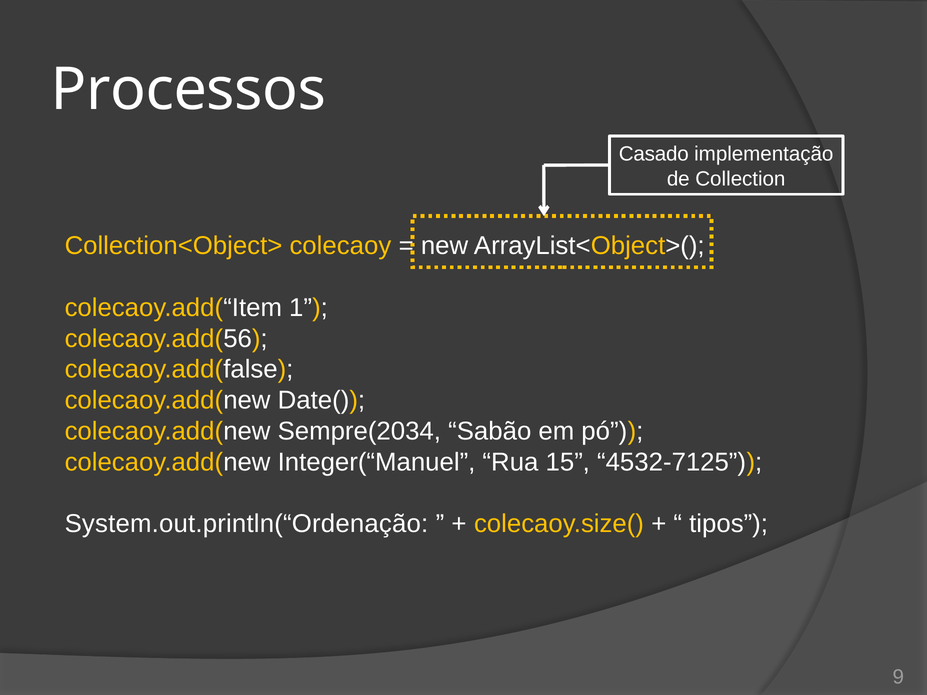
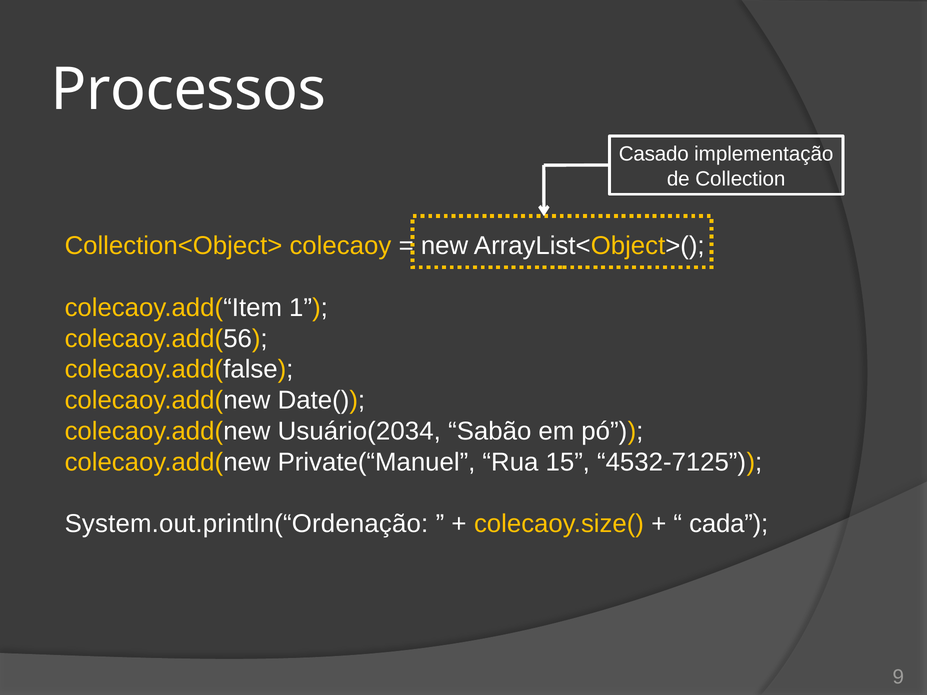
Sempre(2034: Sempre(2034 -> Usuário(2034
Integer(“Manuel: Integer(“Manuel -> Private(“Manuel
tipos: tipos -> cada
